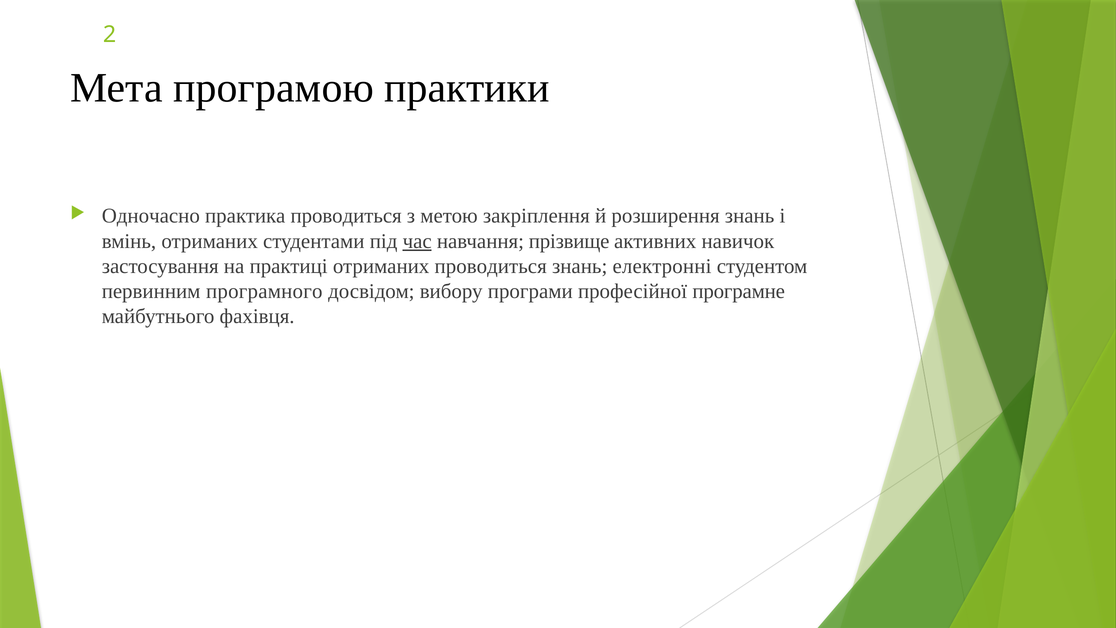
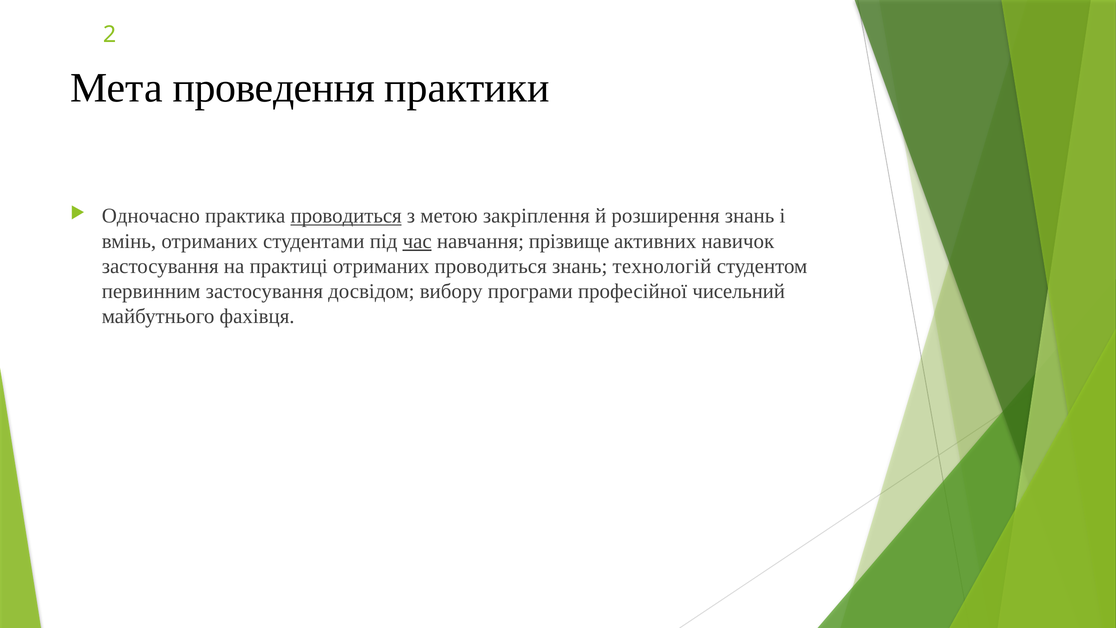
програмою: програмою -> проведення
проводиться at (346, 216) underline: none -> present
електронні: електронні -> технологій
первинним програмного: програмного -> застосування
програмне: програмне -> чисельний
